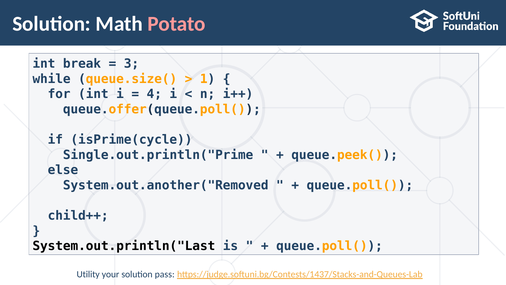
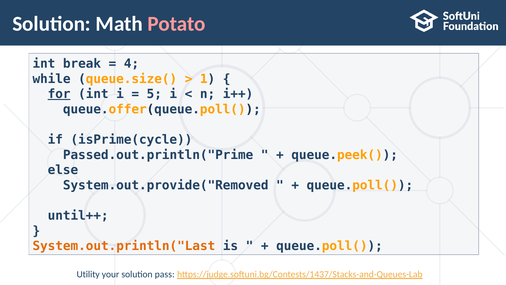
3: 3 -> 4
for underline: none -> present
4: 4 -> 5
Single.out.println("Prime: Single.out.println("Prime -> Passed.out.println("Prime
System.out.another("Removed: System.out.another("Removed -> System.out.provide("Removed
child++: child++ -> until++
System.out.println("Last colour: black -> orange
